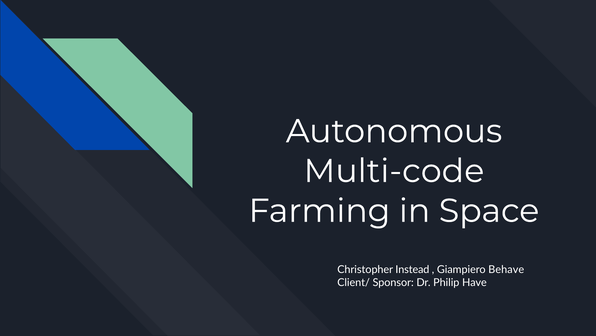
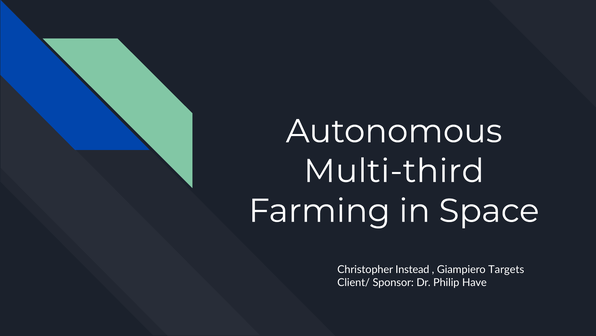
Multi-code: Multi-code -> Multi-third
Behave: Behave -> Targets
